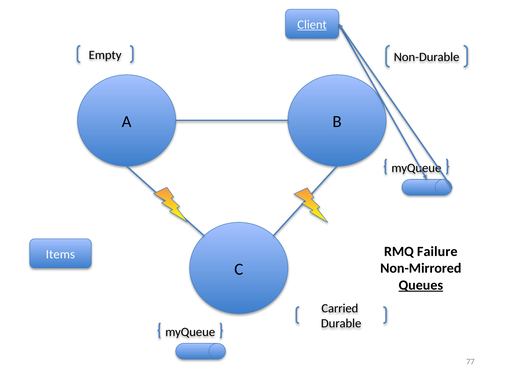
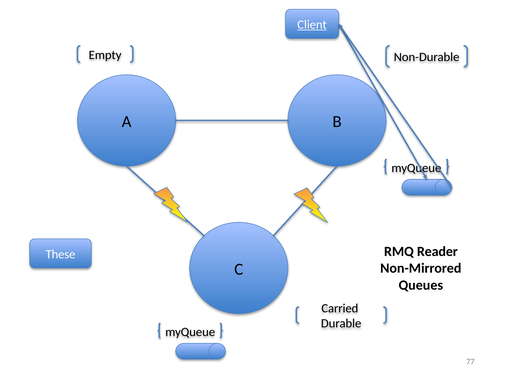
Failure: Failure -> Reader
Items: Items -> These
Queues underline: present -> none
